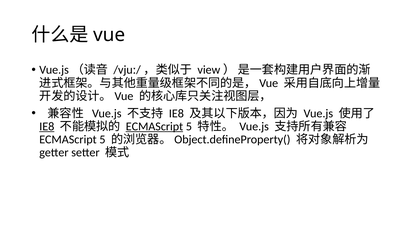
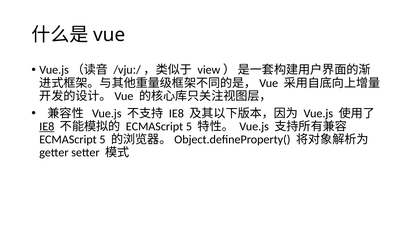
ECMAScript at (154, 126) underline: present -> none
